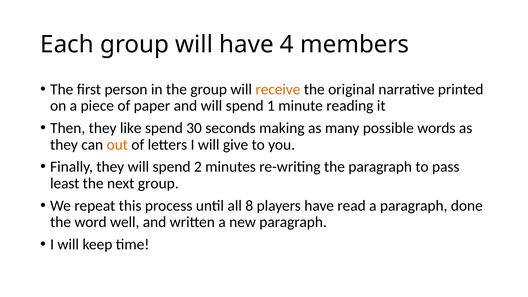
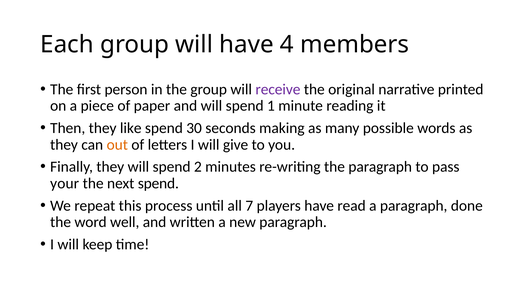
receive colour: orange -> purple
least: least -> your
next group: group -> spend
8: 8 -> 7
